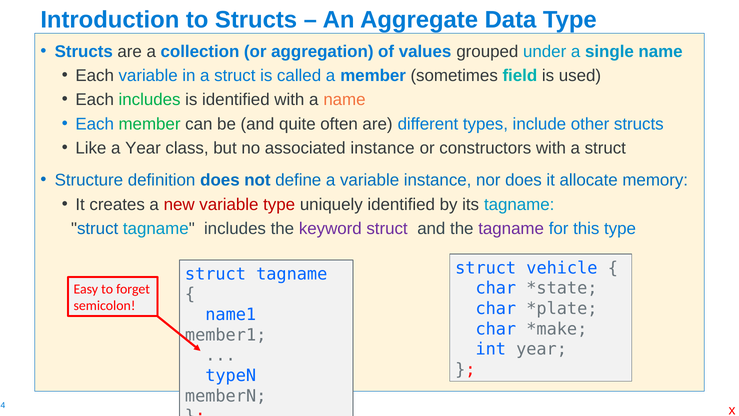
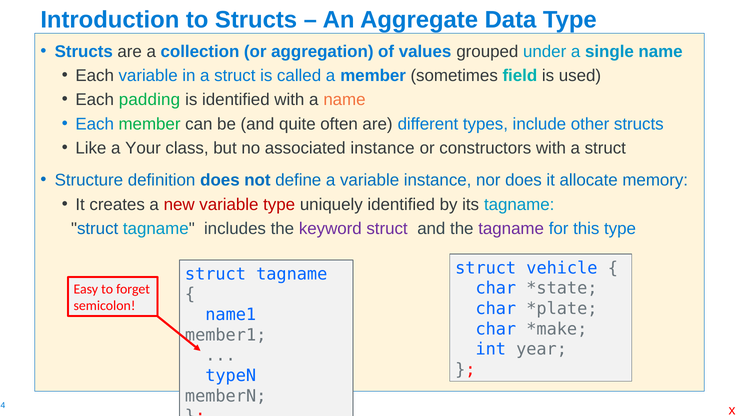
Each includes: includes -> padding
a Year: Year -> Your
